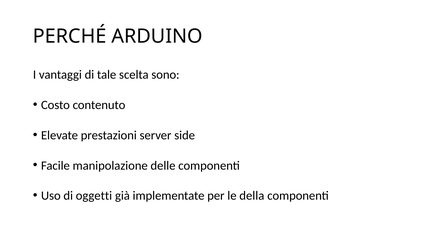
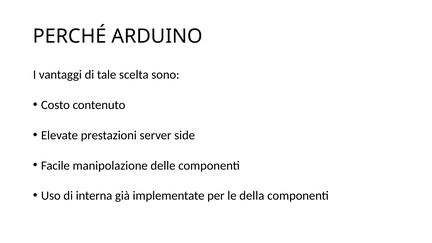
oggetti: oggetti -> interna
